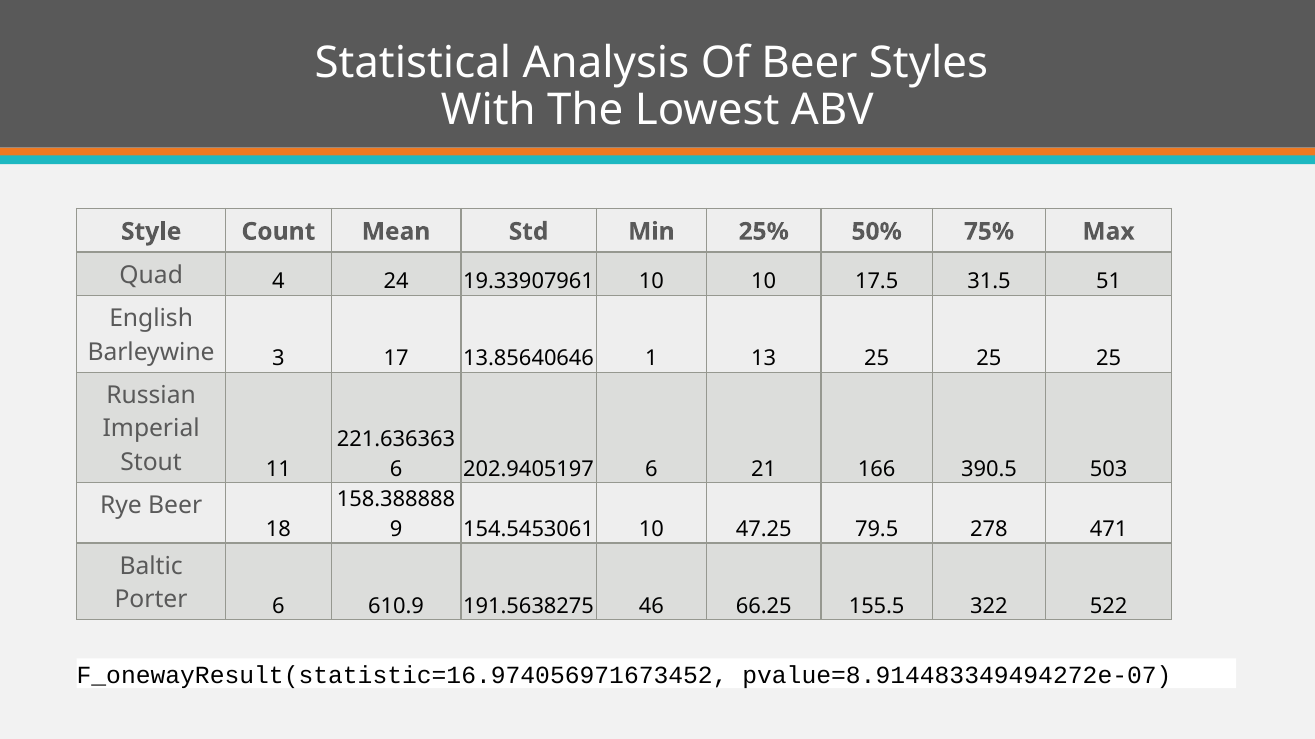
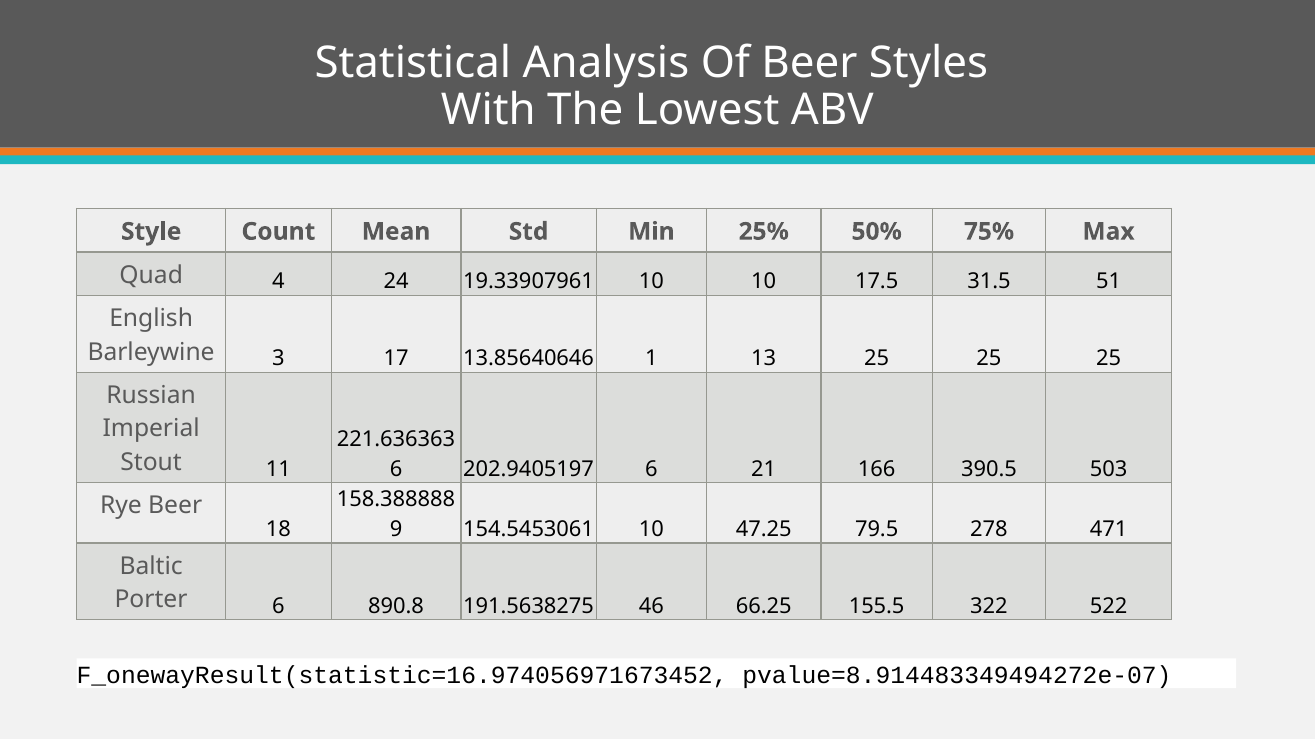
610.9: 610.9 -> 890.8
